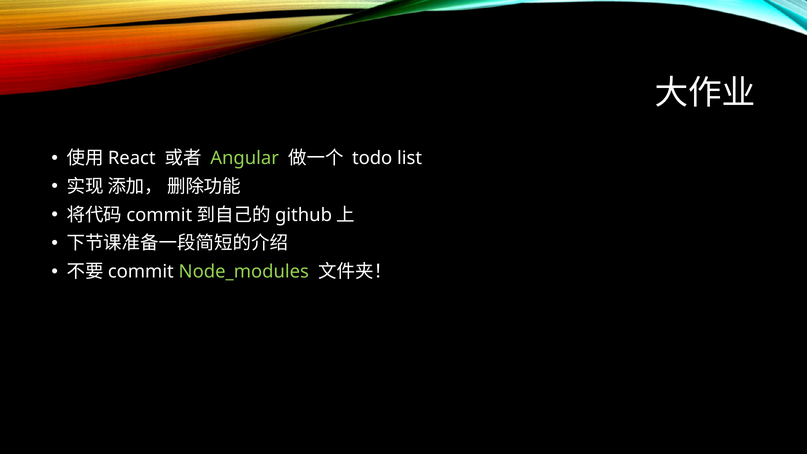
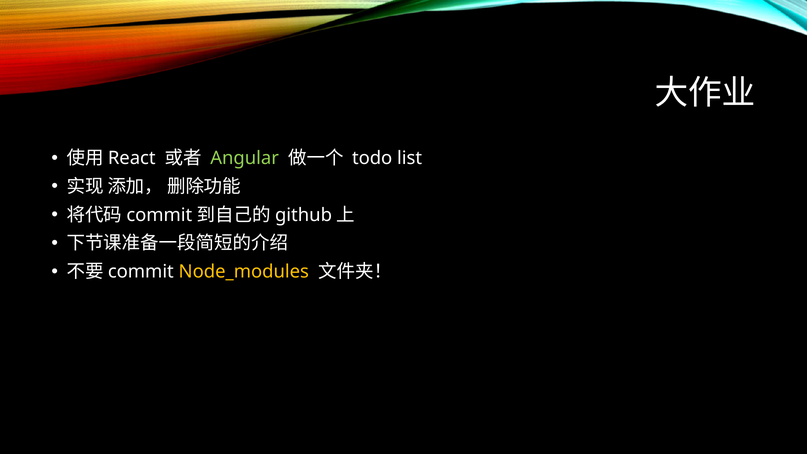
Node_modules colour: light green -> yellow
